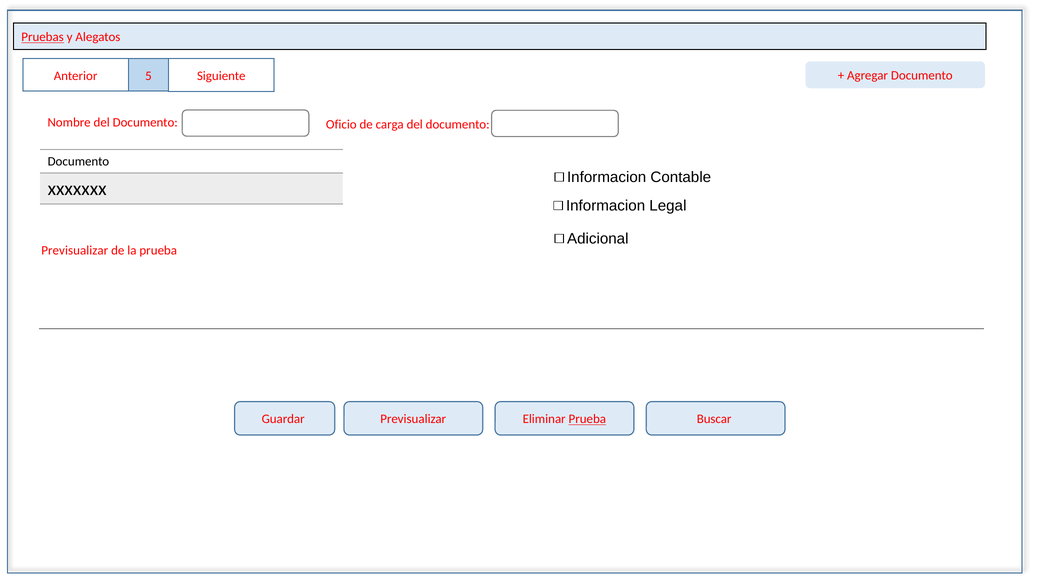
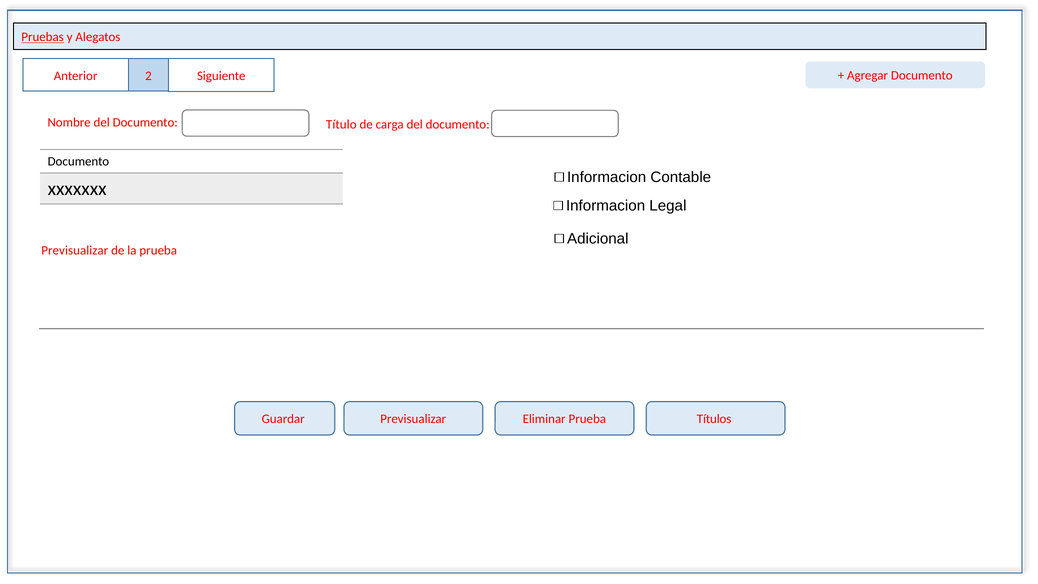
5: 5 -> 2
Oficio: Oficio -> Título
Prueba at (587, 419) underline: present -> none
Buscar: Buscar -> Títulos
